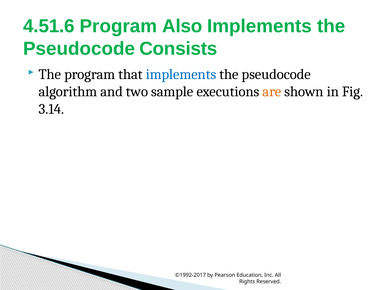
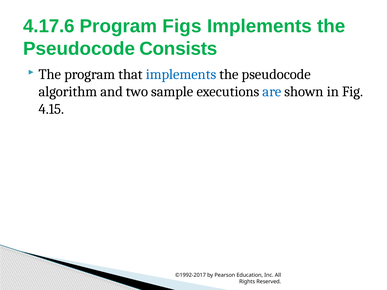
4.51.6: 4.51.6 -> 4.17.6
Also: Also -> Figs
are colour: orange -> blue
3.14: 3.14 -> 4.15
